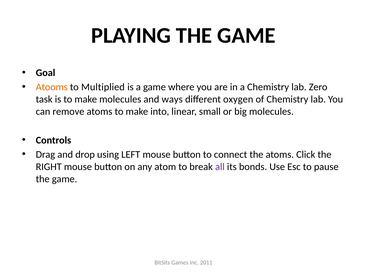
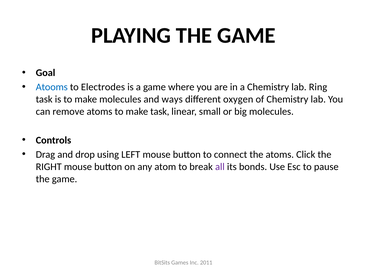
Atooms colour: orange -> blue
Multiplied: Multiplied -> Electrodes
Zero: Zero -> Ring
make into: into -> task
